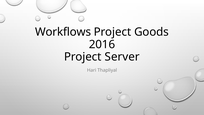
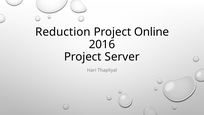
Workflows: Workflows -> Reduction
Goods: Goods -> Online
